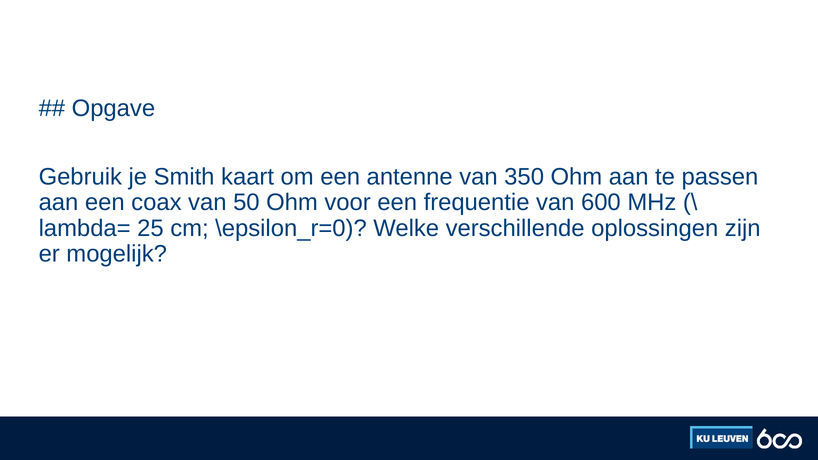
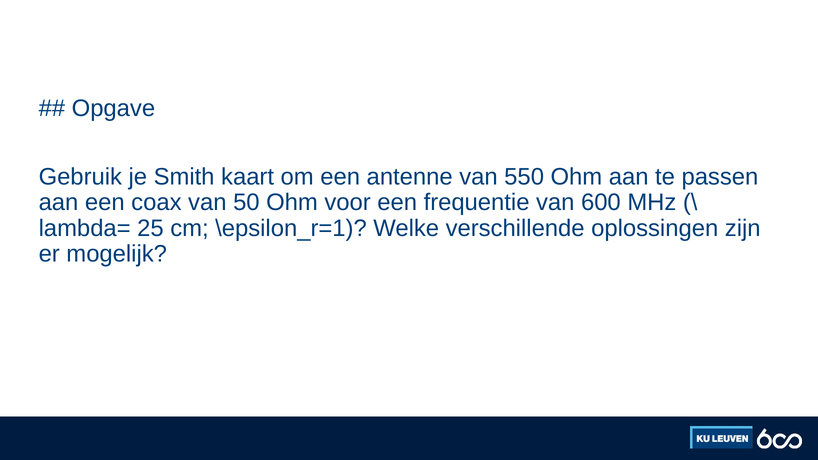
350: 350 -> 550
\epsilon_r=0: \epsilon_r=0 -> \epsilon_r=1
